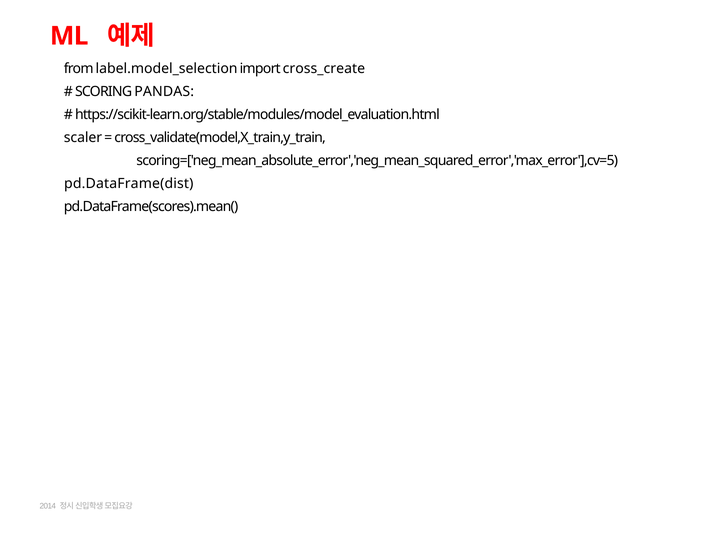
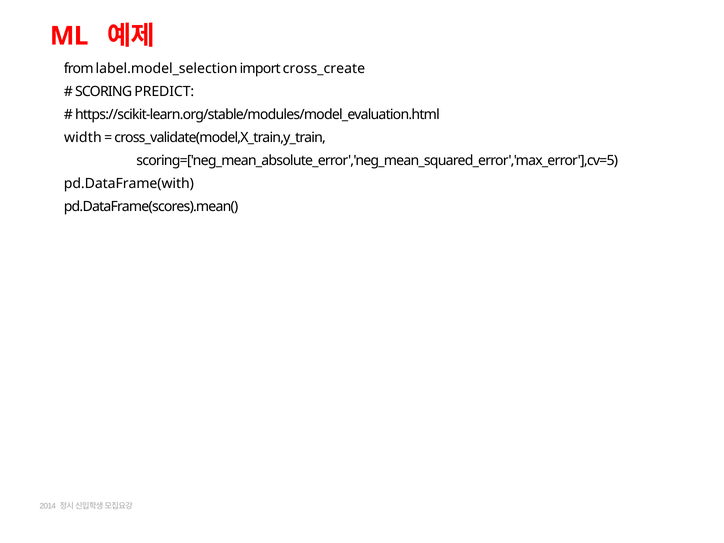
PANDAS: PANDAS -> PREDICT
scaler: scaler -> width
pd.DataFrame(dist: pd.DataFrame(dist -> pd.DataFrame(with
